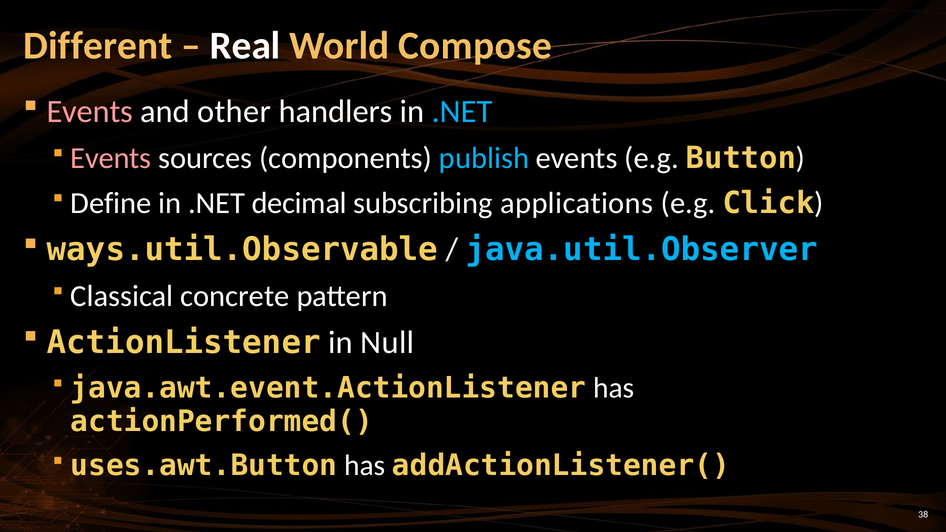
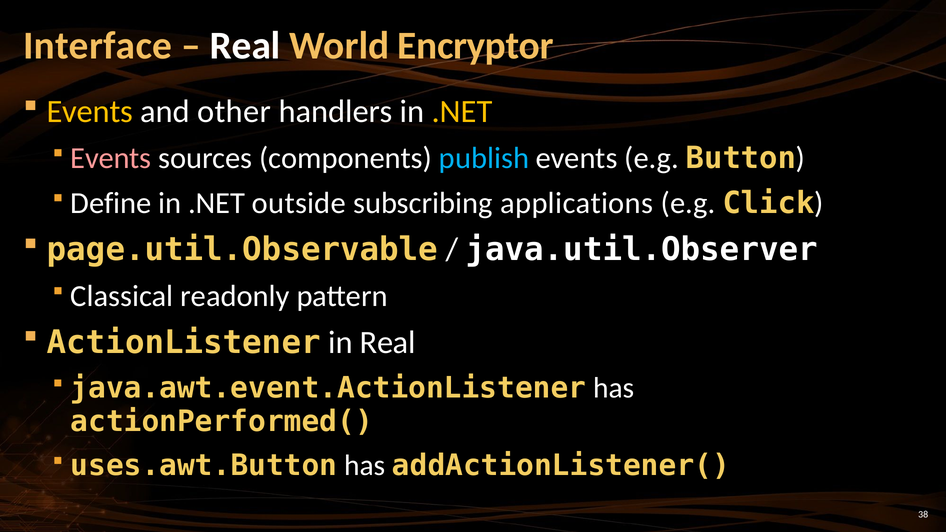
Different: Different -> Interface
Compose: Compose -> Encryptor
Events at (90, 112) colour: pink -> yellow
.NET at (462, 112) colour: light blue -> yellow
decimal: decimal -> outside
ways.util.Observable: ways.util.Observable -> page.util.Observable
java.util.Observer colour: light blue -> white
concrete: concrete -> readonly
in Null: Null -> Real
